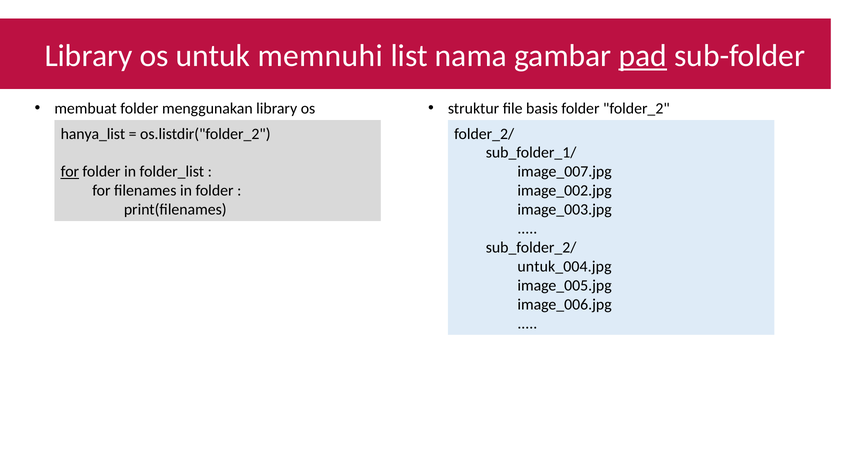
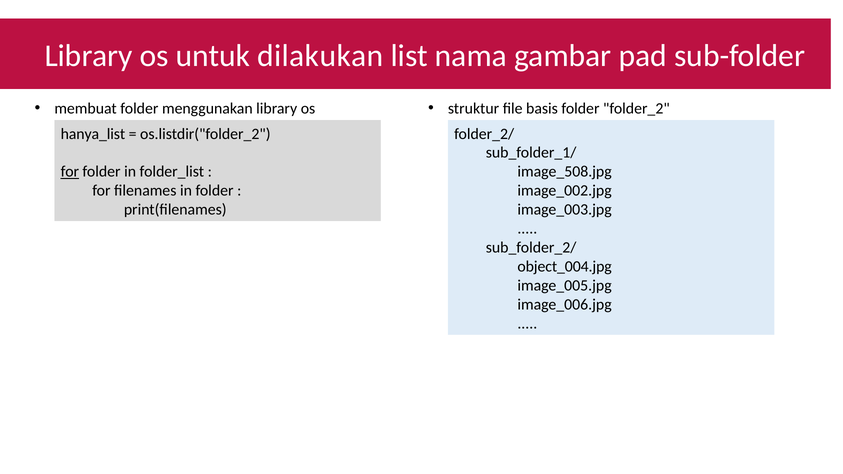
memnuhi: memnuhi -> dilakukan
pad underline: present -> none
image_007.jpg: image_007.jpg -> image_508.jpg
untuk_004.jpg: untuk_004.jpg -> object_004.jpg
